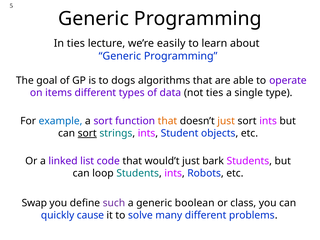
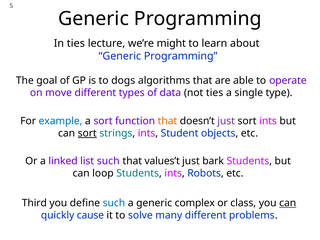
easily: easily -> might
items: items -> move
just at (226, 121) colour: orange -> purple
list code: code -> such
would’t: would’t -> values’t
Swap: Swap -> Third
such at (114, 203) colour: purple -> blue
boolean: boolean -> complex
can at (288, 203) underline: none -> present
